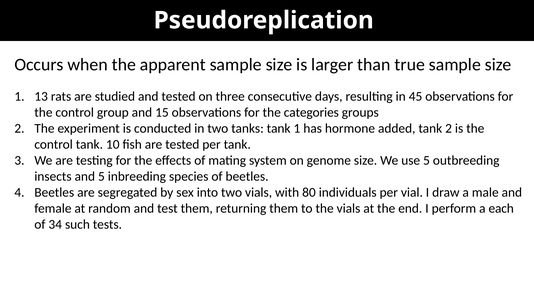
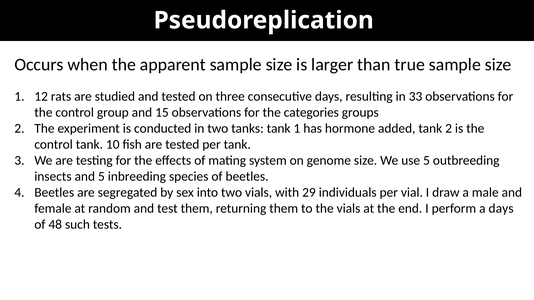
13: 13 -> 12
45: 45 -> 33
80: 80 -> 29
a each: each -> days
34: 34 -> 48
